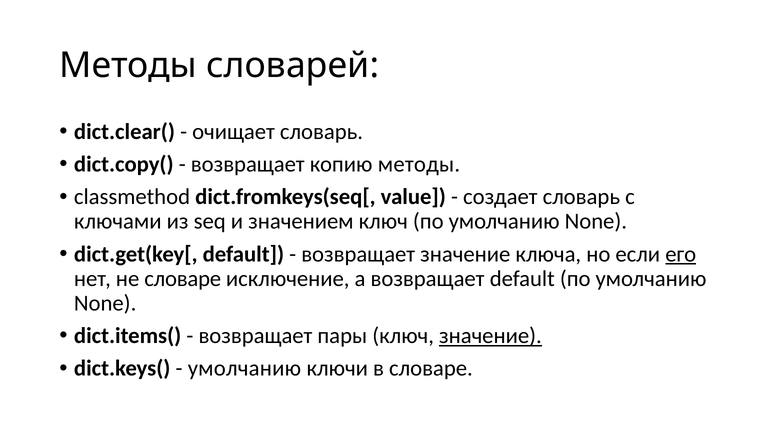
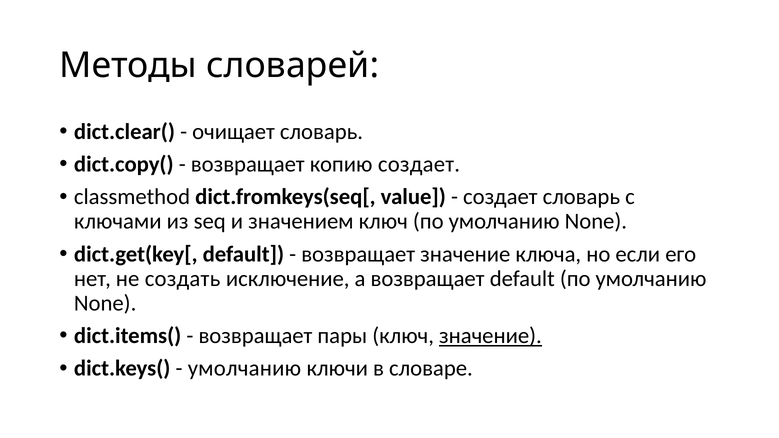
копию методы: методы -> создает
его underline: present -> none
не словаре: словаре -> создать
